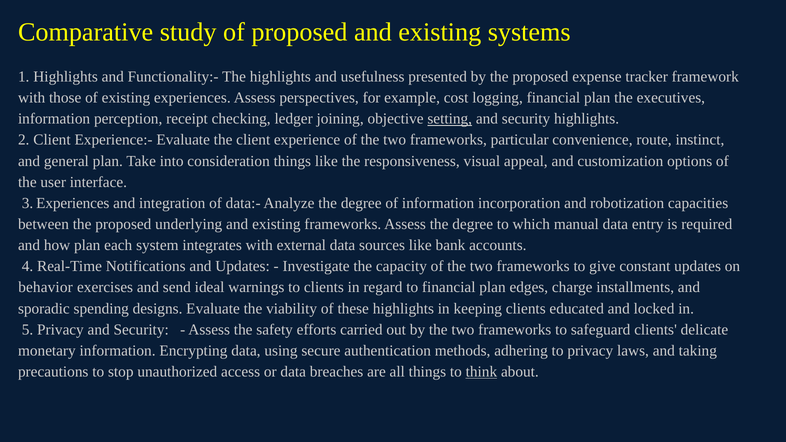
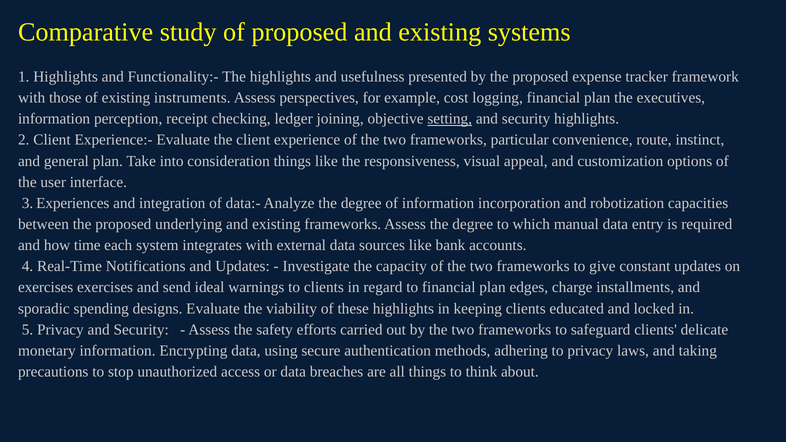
existing experiences: experiences -> instruments
how plan: plan -> time
behavior at (46, 288): behavior -> exercises
think underline: present -> none
